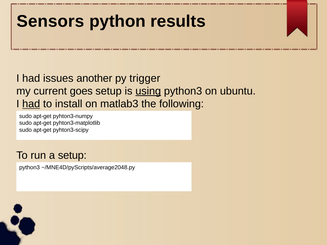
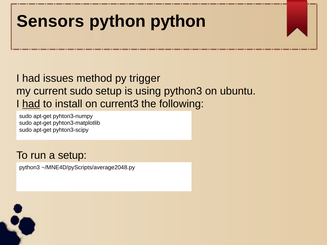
python results: results -> python
another: another -> method
current goes: goes -> sudo
using underline: present -> none
matlab3: matlab3 -> current3
